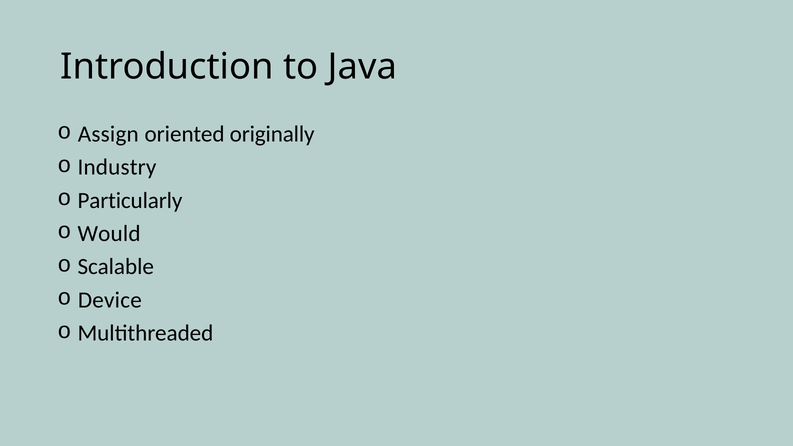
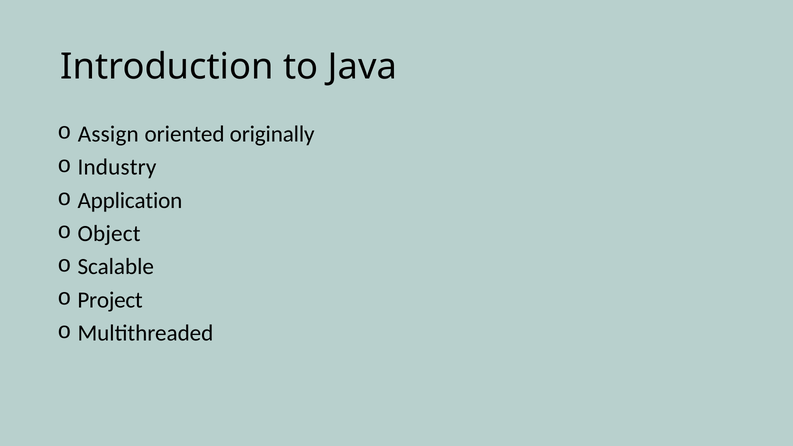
Particularly: Particularly -> Application
Would: Would -> Object
Device: Device -> Project
